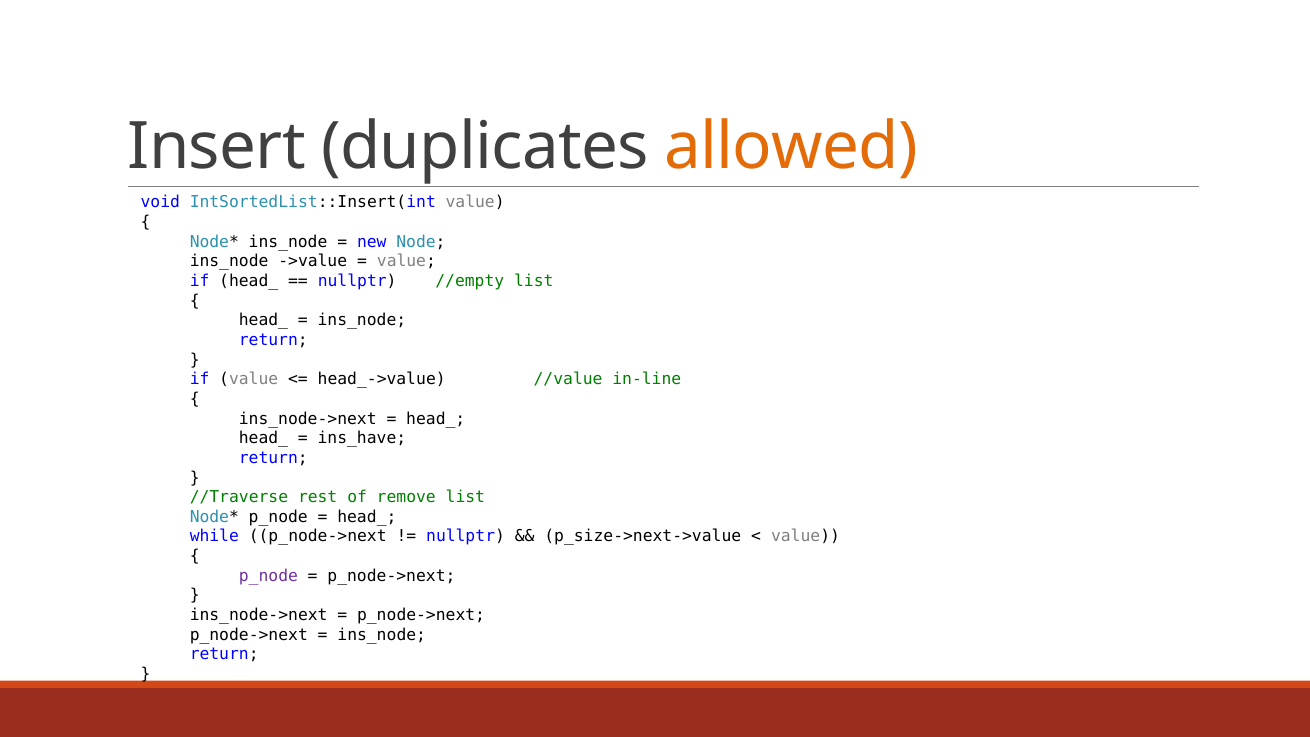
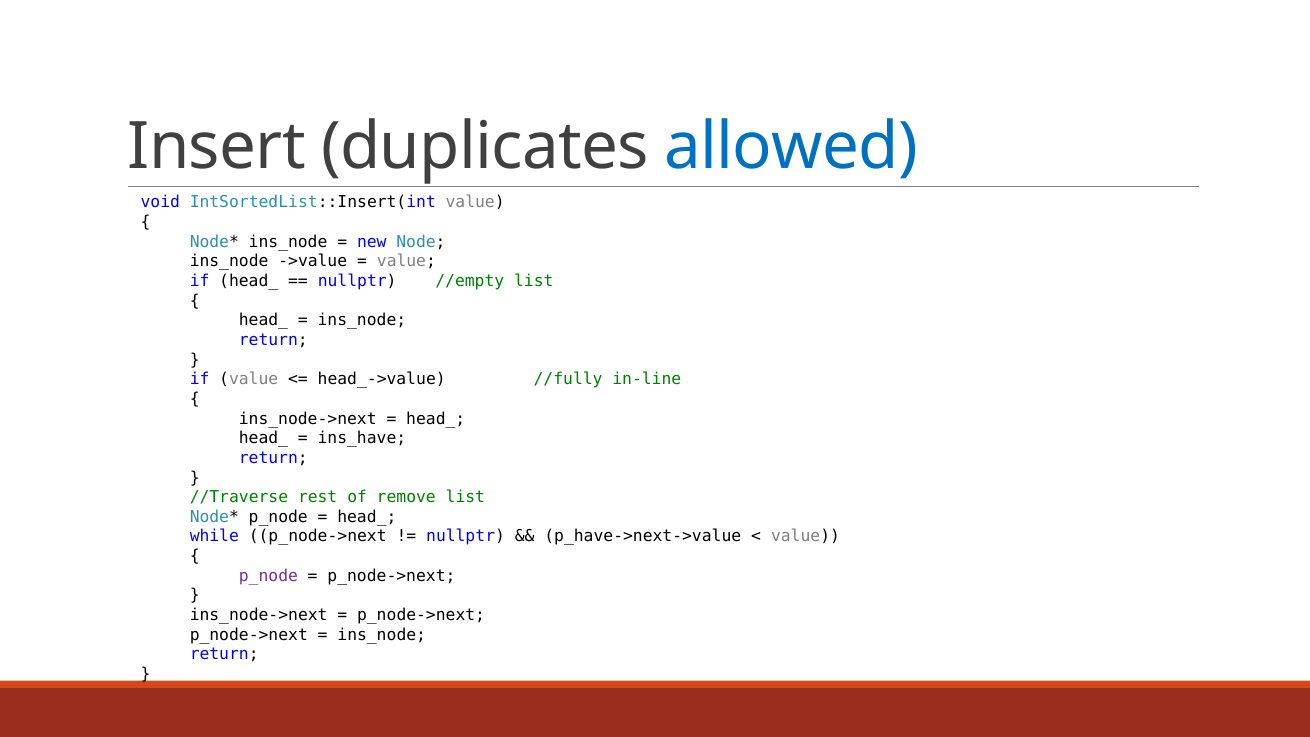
allowed colour: orange -> blue
//value: //value -> //fully
p_size->next->value: p_size->next->value -> p_have->next->value
